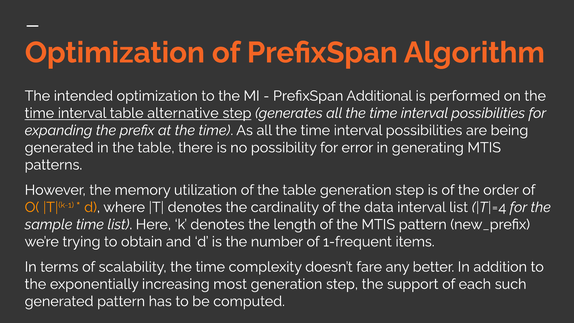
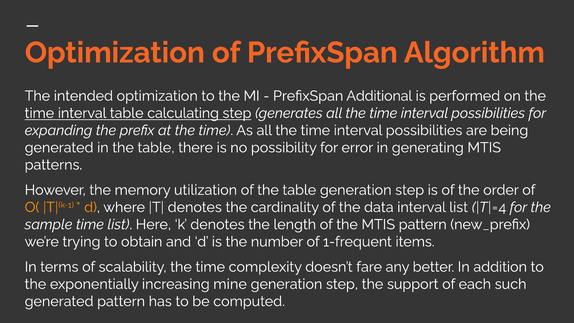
alternative: alternative -> calculating
most: most -> mine
